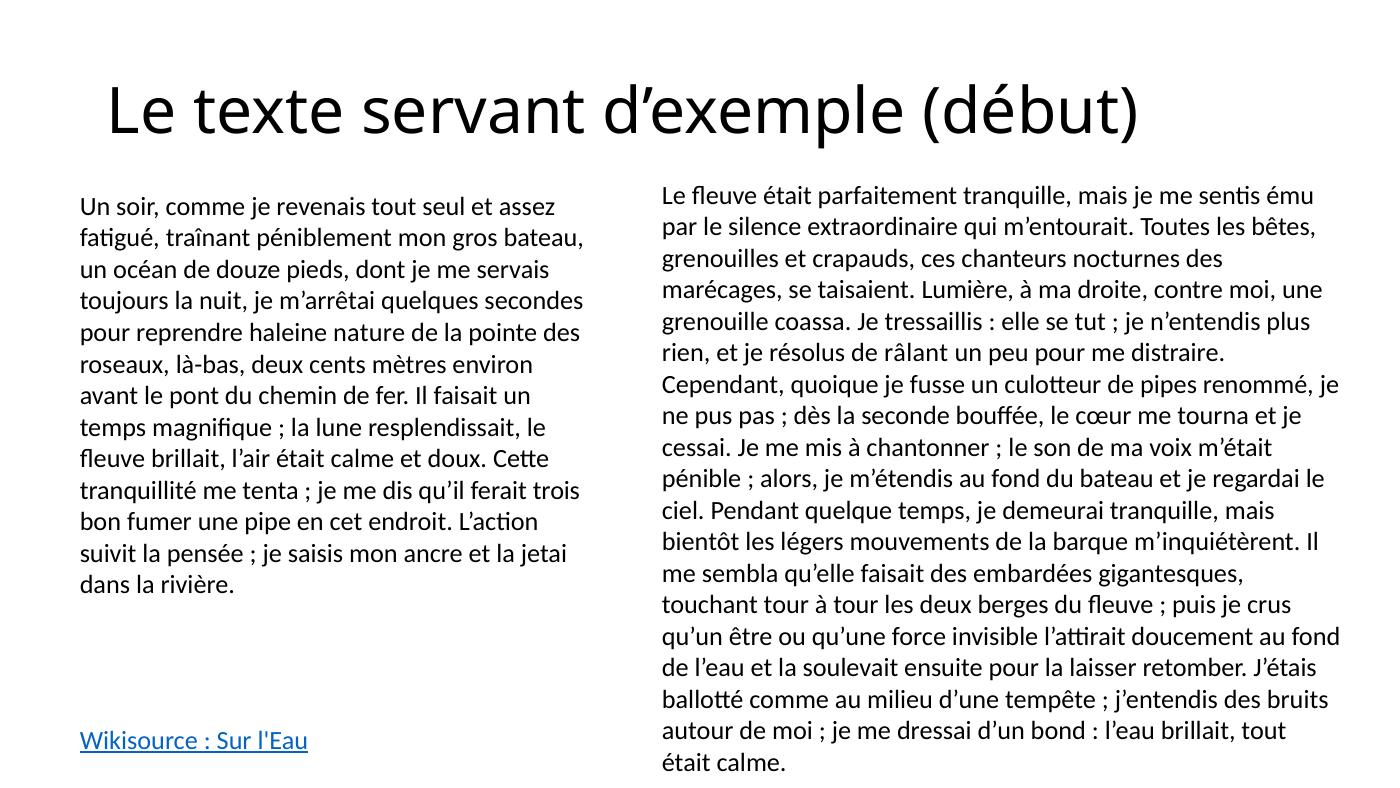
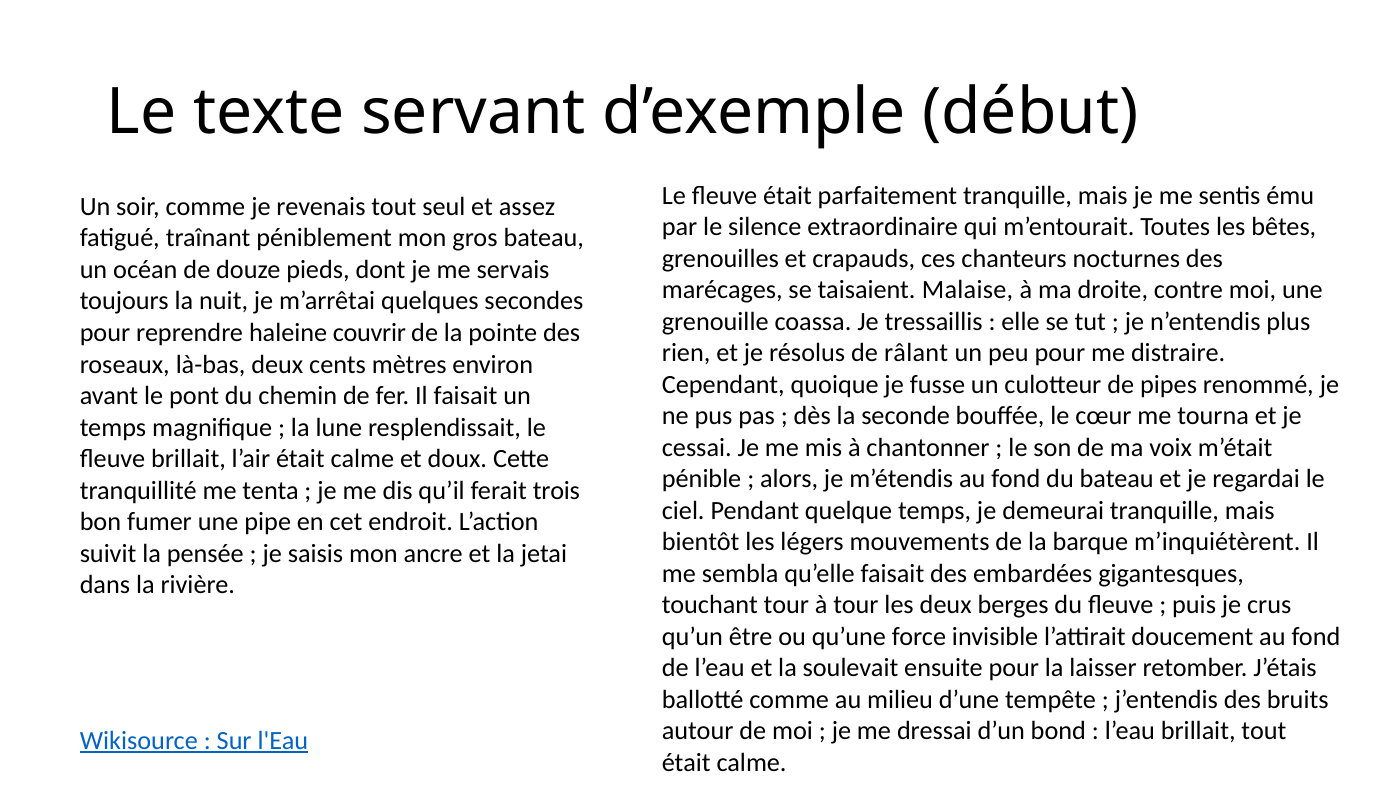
Lumière: Lumière -> Malaise
nature: nature -> couvrir
